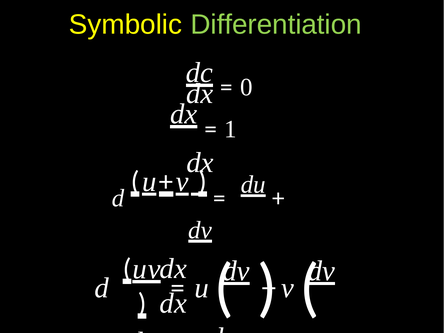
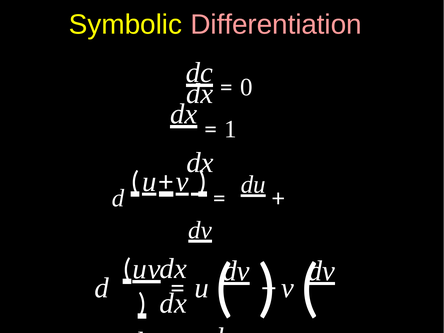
Differentiation colour: light green -> pink
